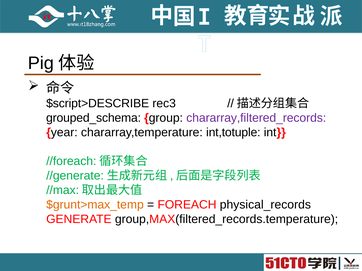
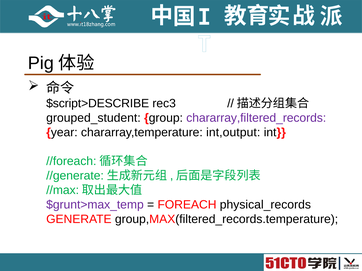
grouped_schema: grouped_schema -> grouped_student
int,totuple: int,totuple -> int,output
$grunt>max_temp colour: orange -> purple
